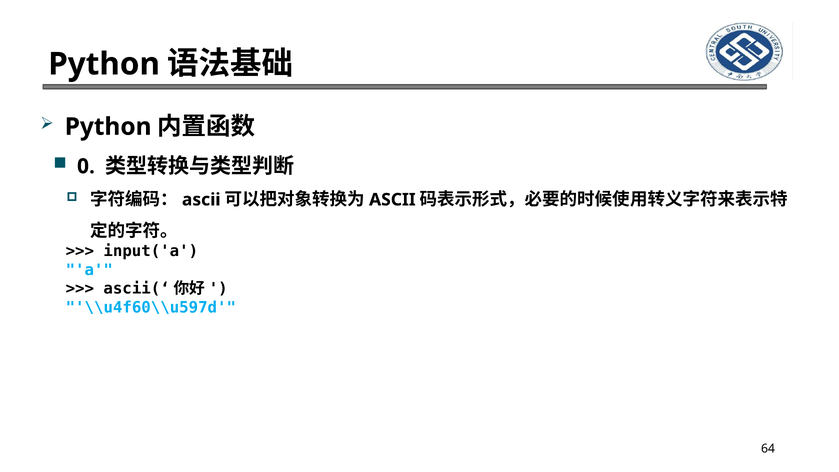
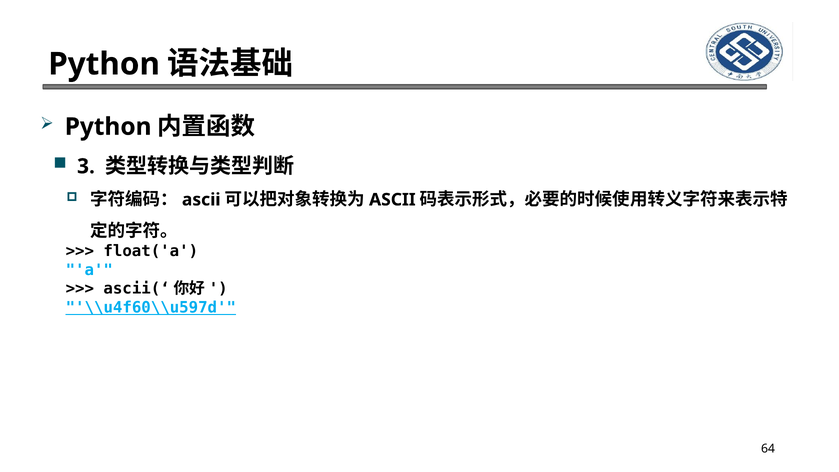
0: 0 -> 3
input('a: input('a -> float('a
\\u4f60\\u597d underline: none -> present
